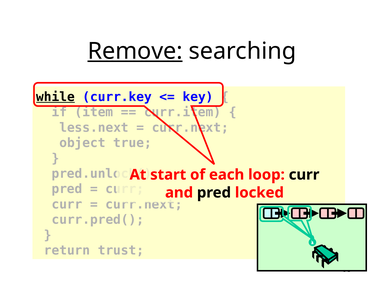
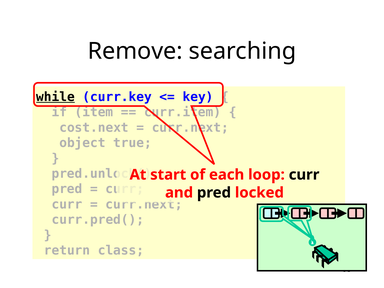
Remove underline: present -> none
less.next: less.next -> cost.next
trust: trust -> class
